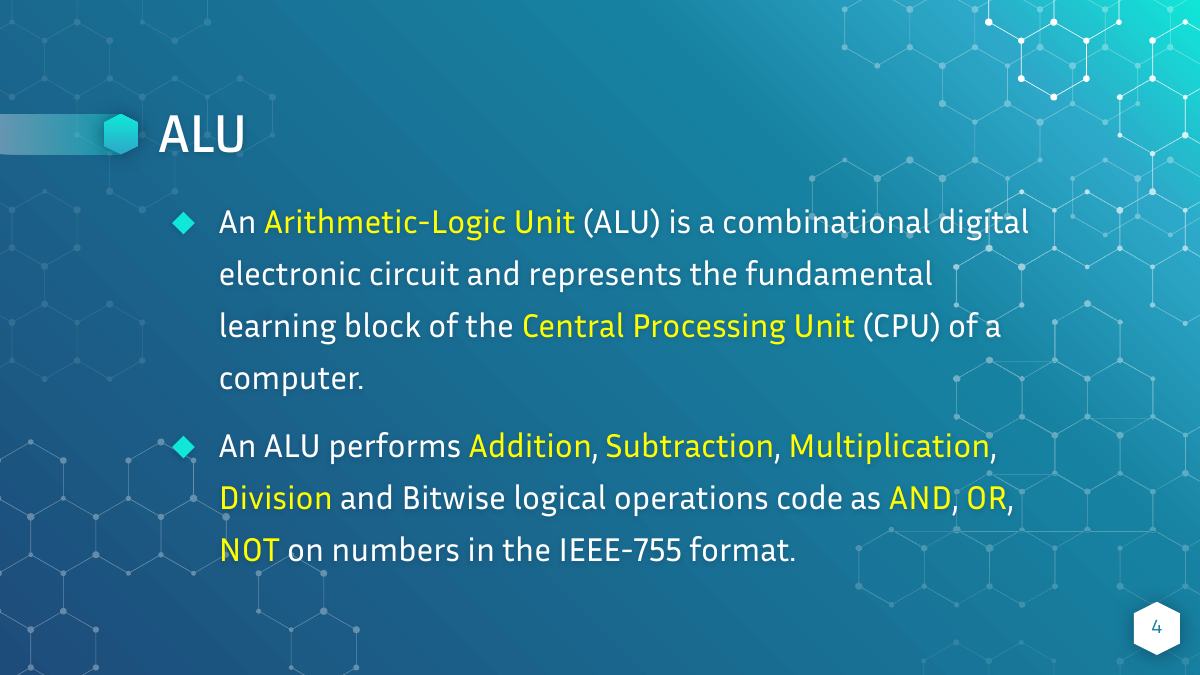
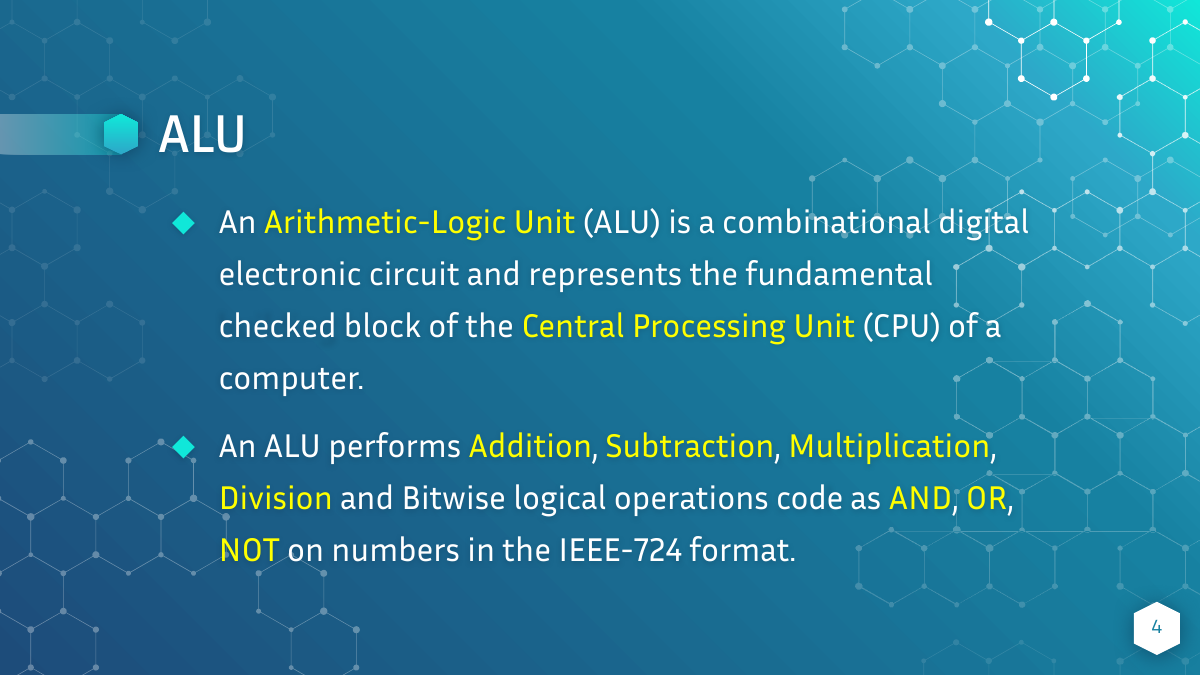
learning: learning -> checked
IEEE-755: IEEE-755 -> IEEE-724
